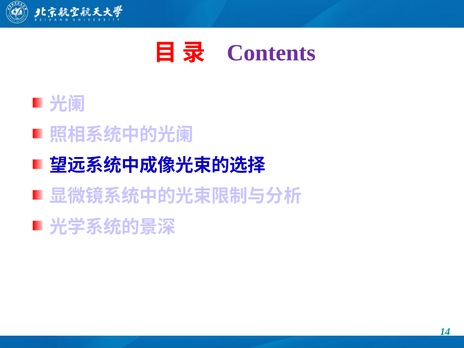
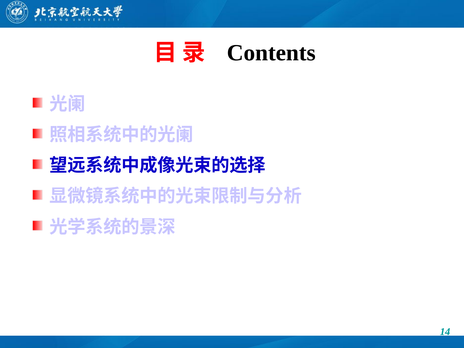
Contents colour: purple -> black
